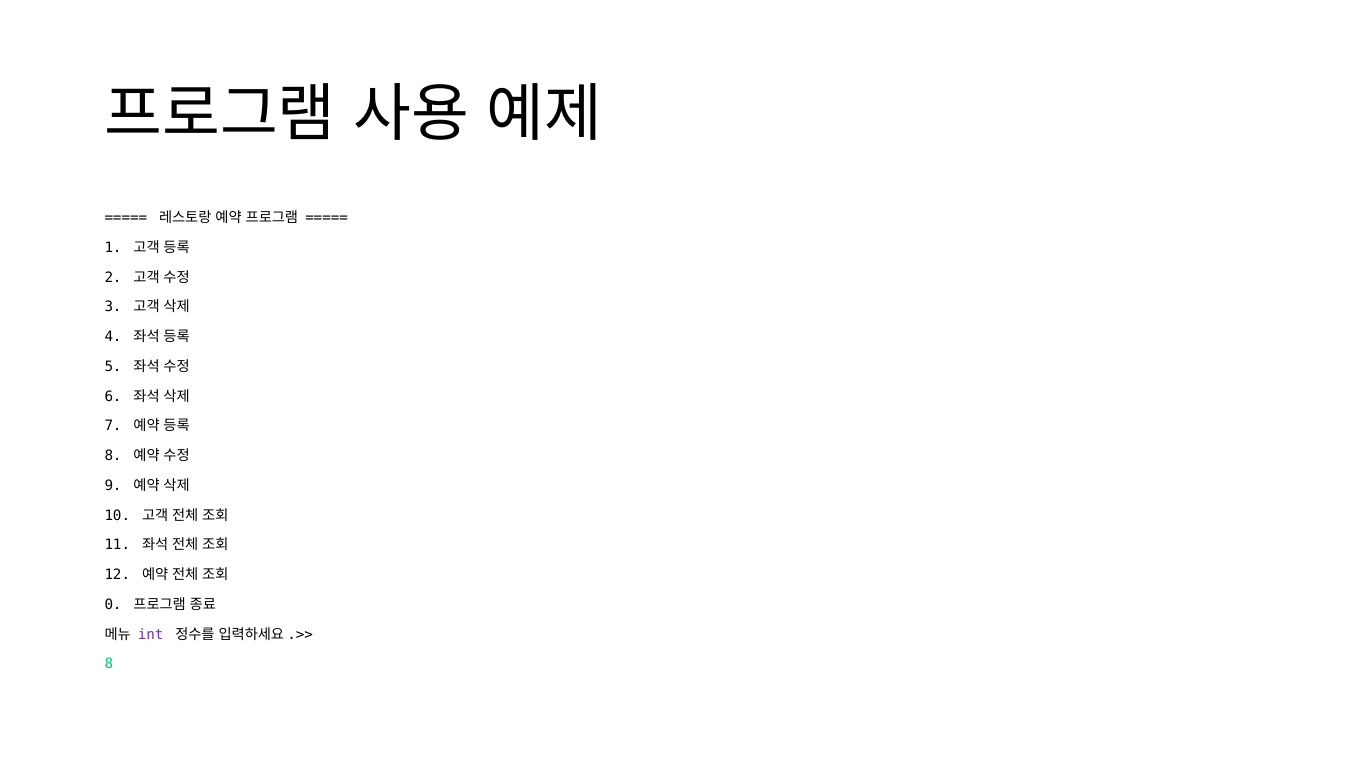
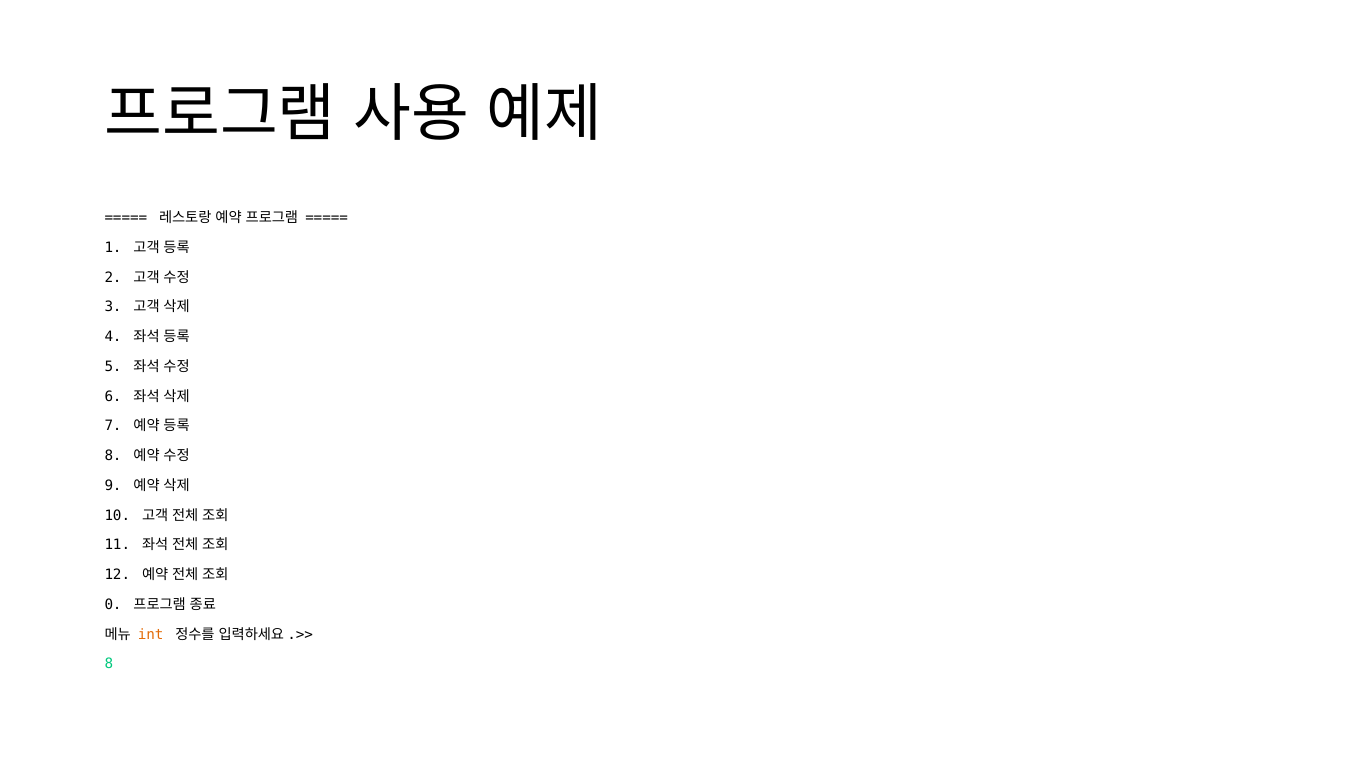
int colour: purple -> orange
